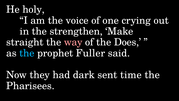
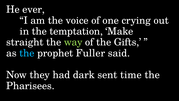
holy: holy -> ever
strengthen: strengthen -> temptation
way colour: pink -> light green
Does: Does -> Gifts
